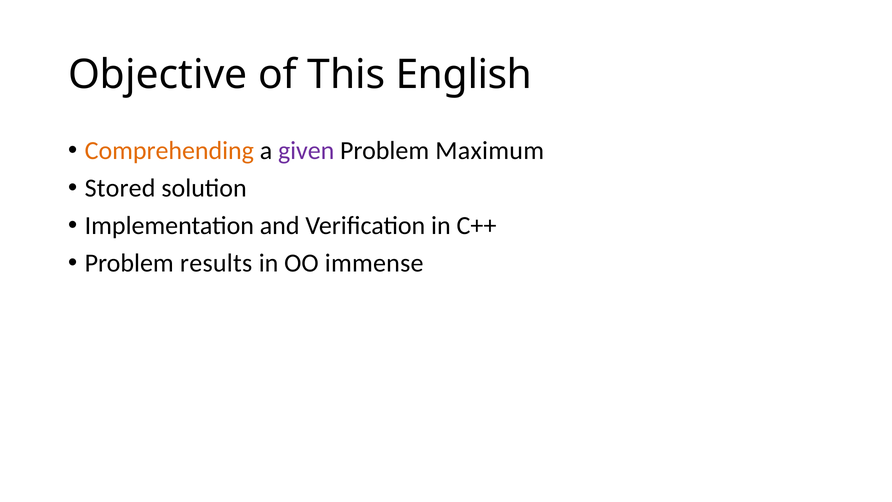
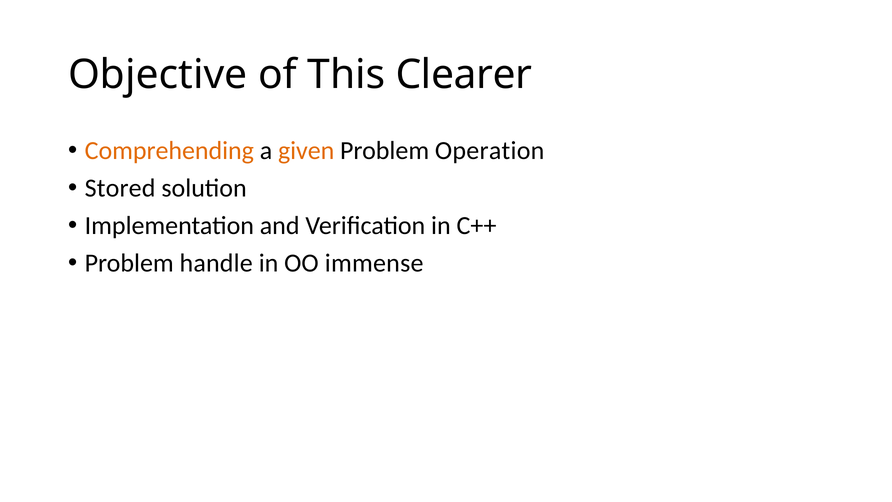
English: English -> Clearer
given colour: purple -> orange
Maximum: Maximum -> Operation
results: results -> handle
